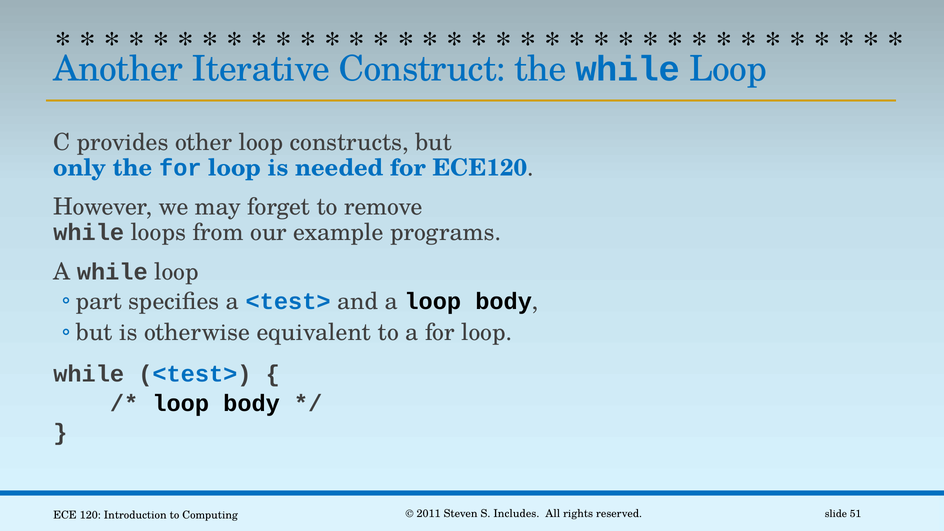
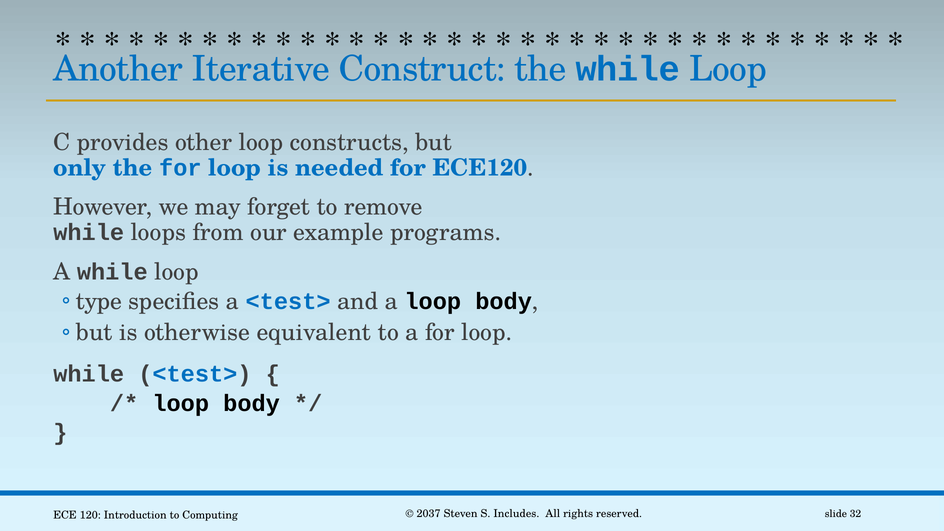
part: part -> type
2011: 2011 -> 2037
51: 51 -> 32
